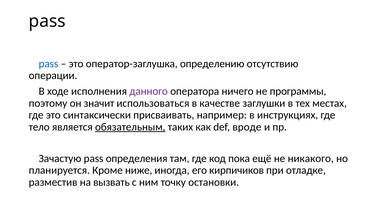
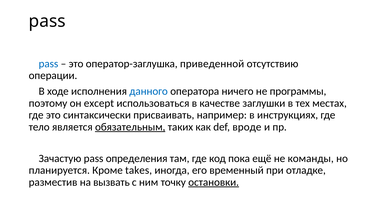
определению: определению -> приведенной
данного colour: purple -> blue
значит: значит -> except
никакого: никакого -> команды
ниже: ниже -> takes
кирпичиков: кирпичиков -> временный
остановки underline: none -> present
